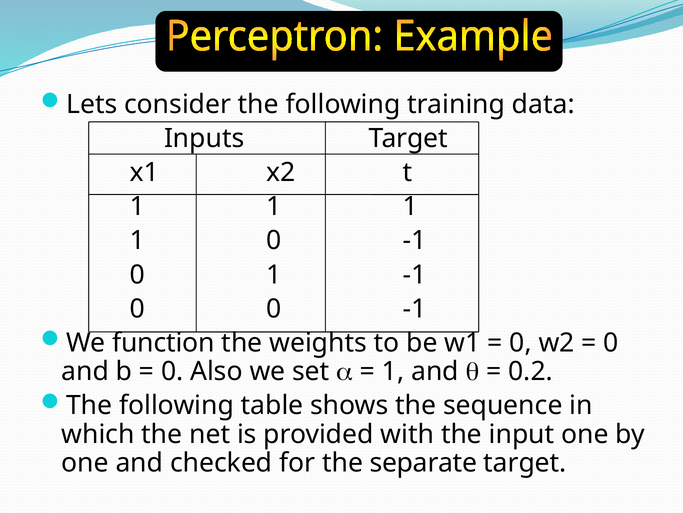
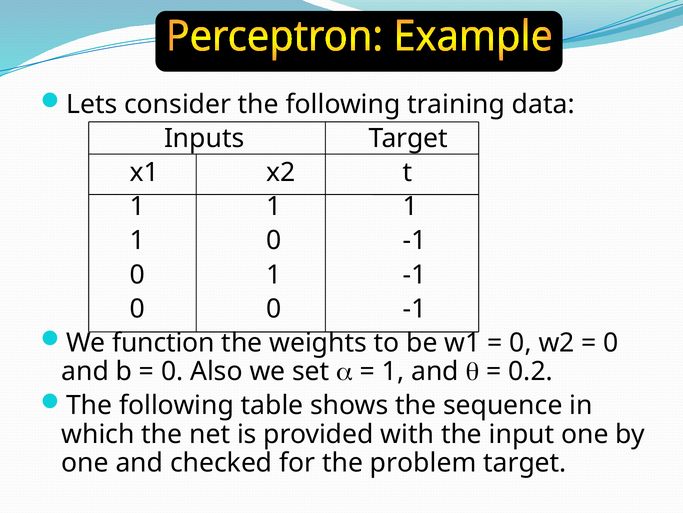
separate: separate -> problem
